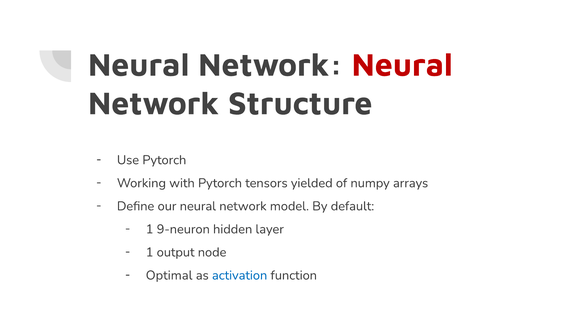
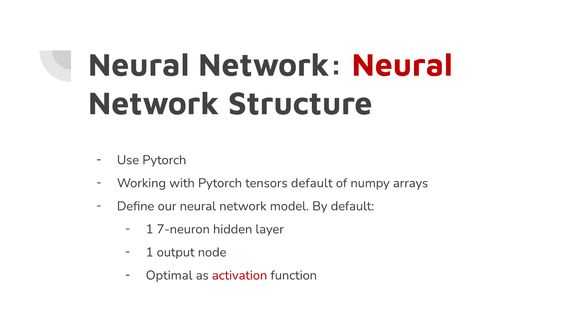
tensors yielded: yielded -> default
9-neuron: 9-neuron -> 7-neuron
activation colour: blue -> red
